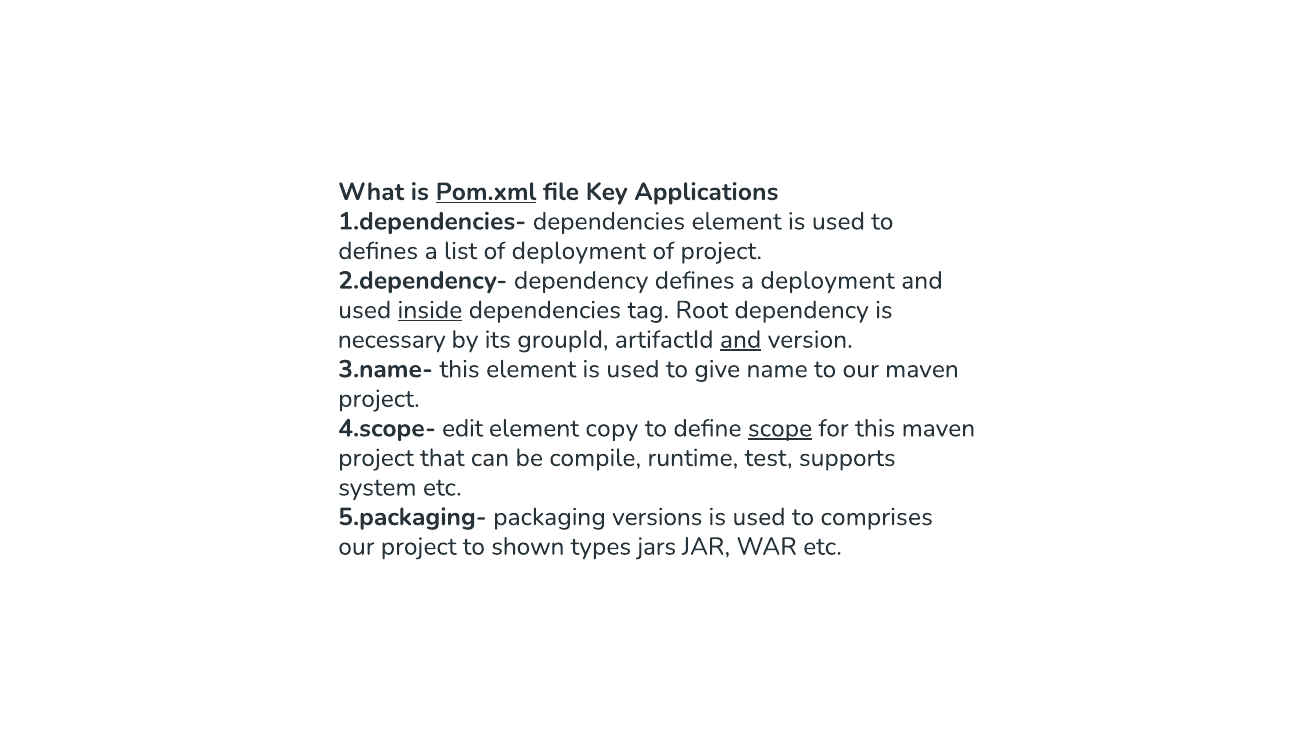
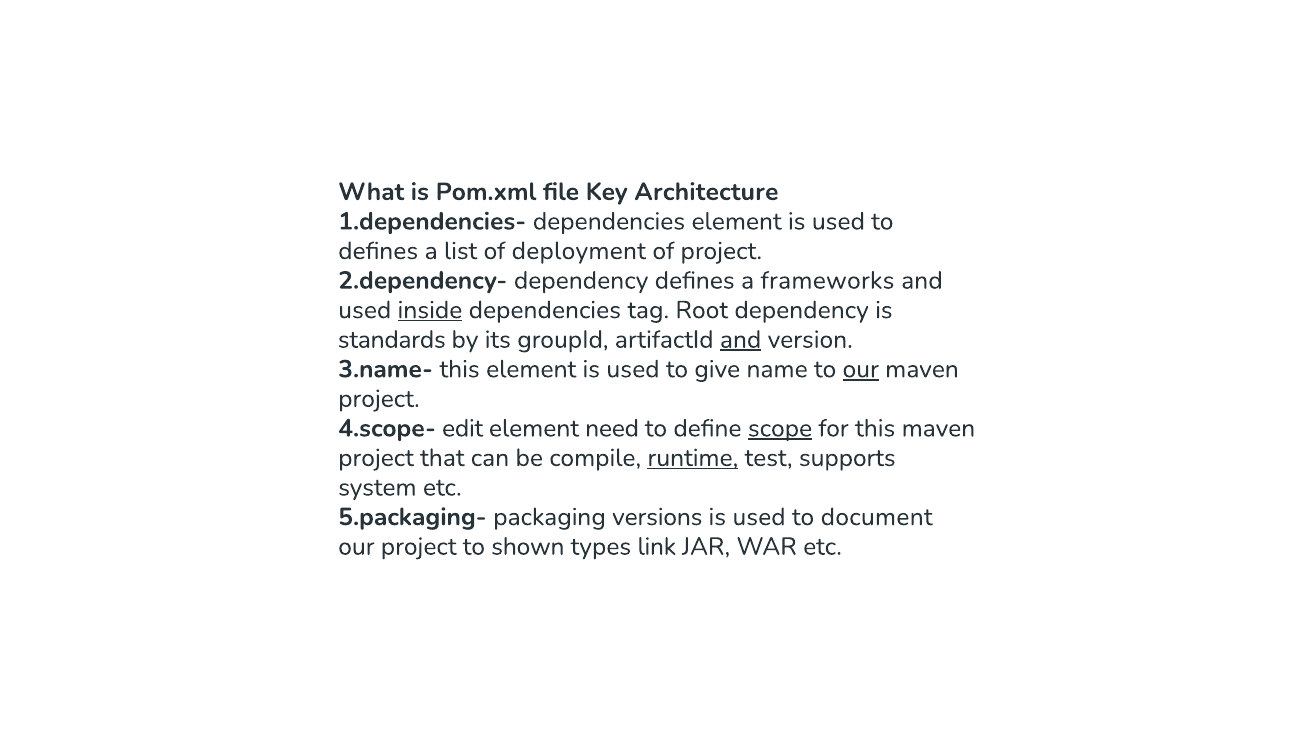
Pom.xml underline: present -> none
Applications: Applications -> Architecture
a deployment: deployment -> frameworks
necessary: necessary -> standards
our at (861, 369) underline: none -> present
copy: copy -> need
runtime underline: none -> present
comprises: comprises -> document
jars: jars -> link
